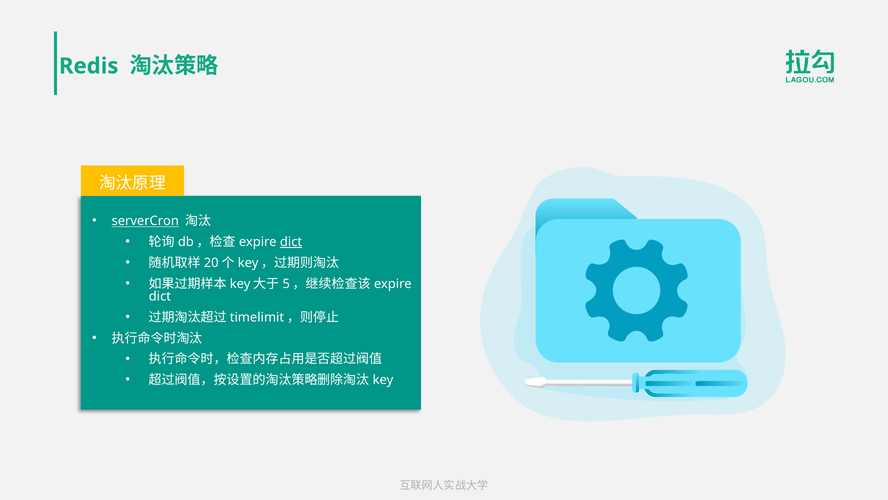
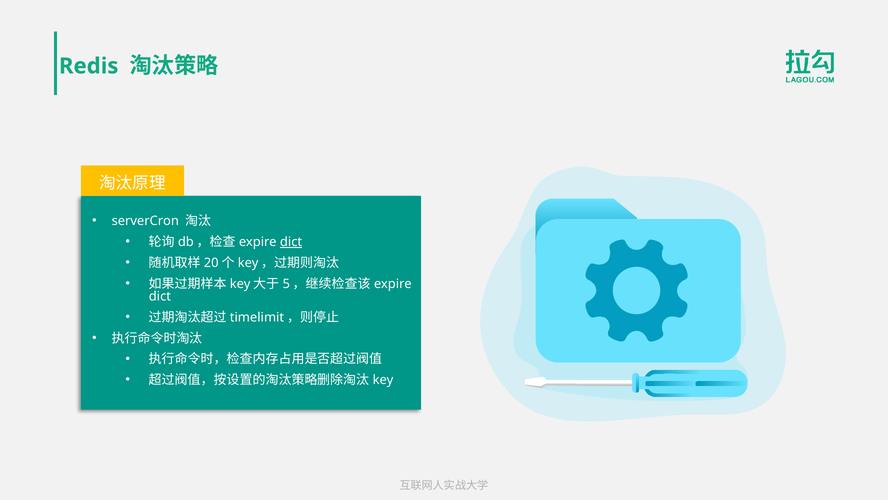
serverCron underline: present -> none
